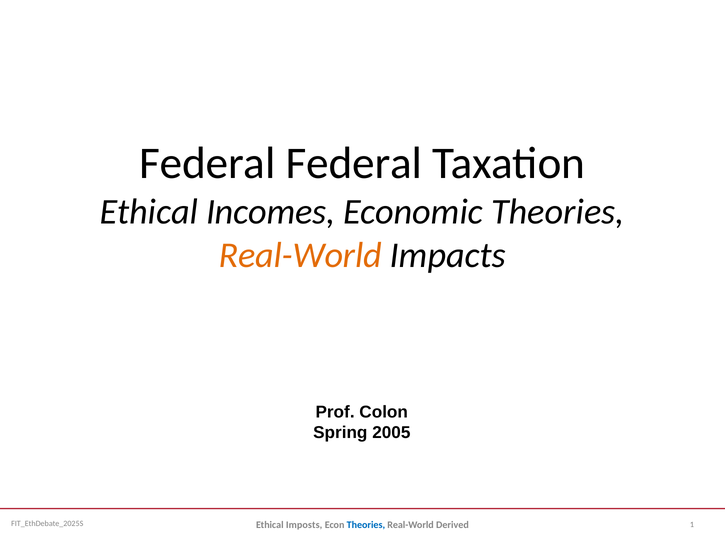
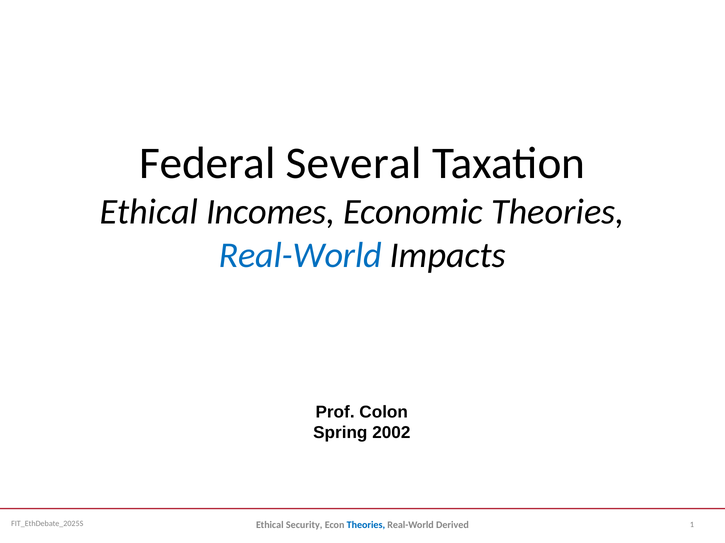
Federal Federal: Federal -> Several
Real-World at (300, 255) colour: orange -> blue
2005: 2005 -> 2002
Imposts: Imposts -> Security
